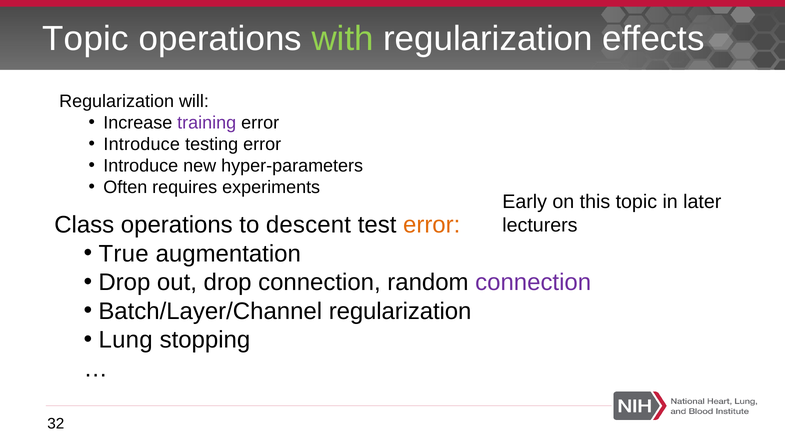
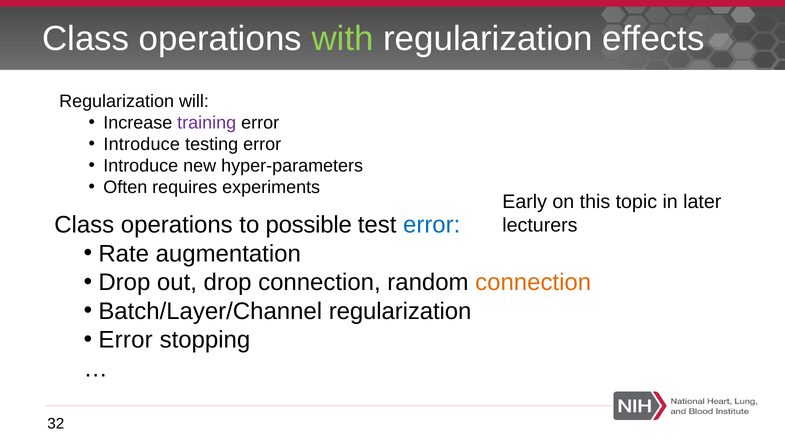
Topic at (86, 39): Topic -> Class
descent: descent -> possible
error at (432, 225) colour: orange -> blue
True: True -> Rate
connection at (533, 283) colour: purple -> orange
Lung at (126, 340): Lung -> Error
